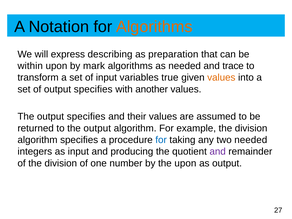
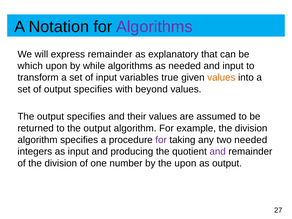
Algorithms at (154, 27) colour: orange -> purple
express describing: describing -> remainder
preparation: preparation -> explanatory
within: within -> which
mark: mark -> while
and trace: trace -> input
another: another -> beyond
for at (161, 140) colour: blue -> purple
